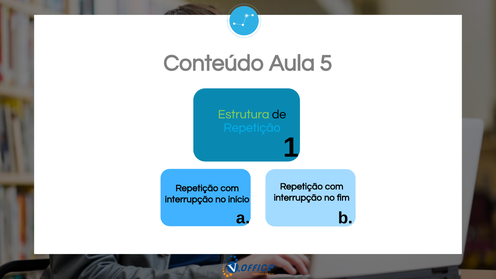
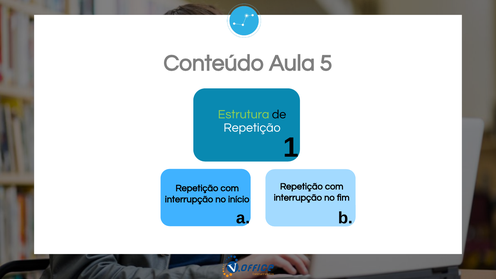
Repetição at (252, 128) colour: light blue -> white
